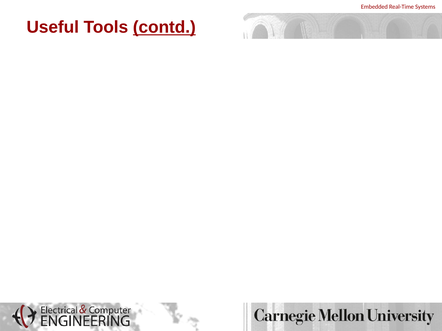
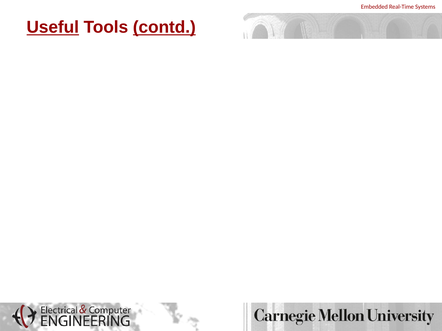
Useful underline: none -> present
